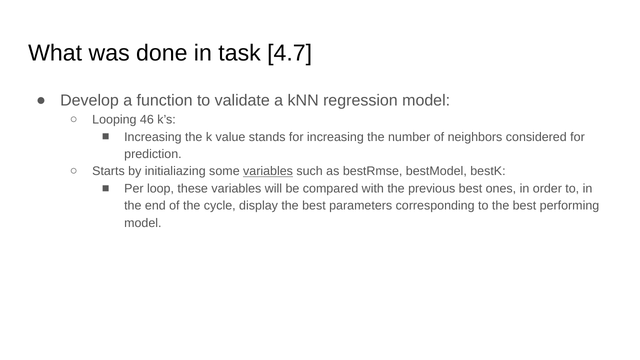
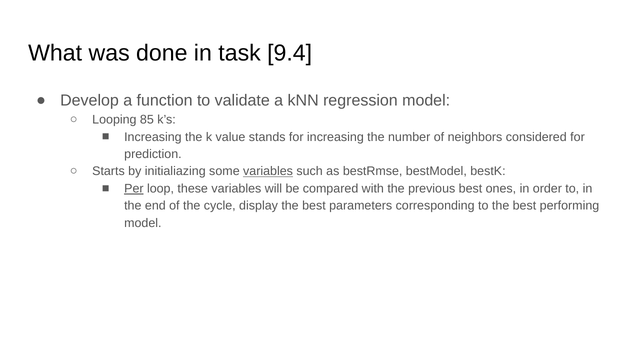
4.7: 4.7 -> 9.4
46: 46 -> 85
Per underline: none -> present
